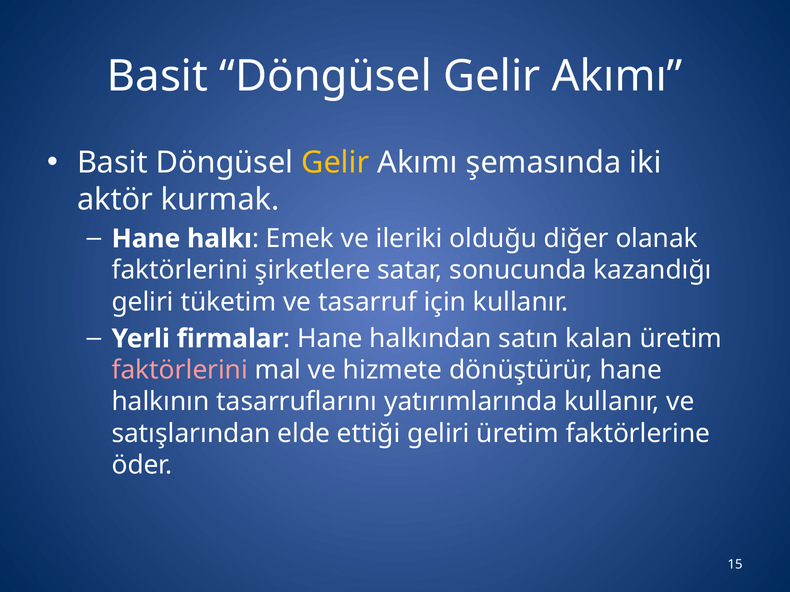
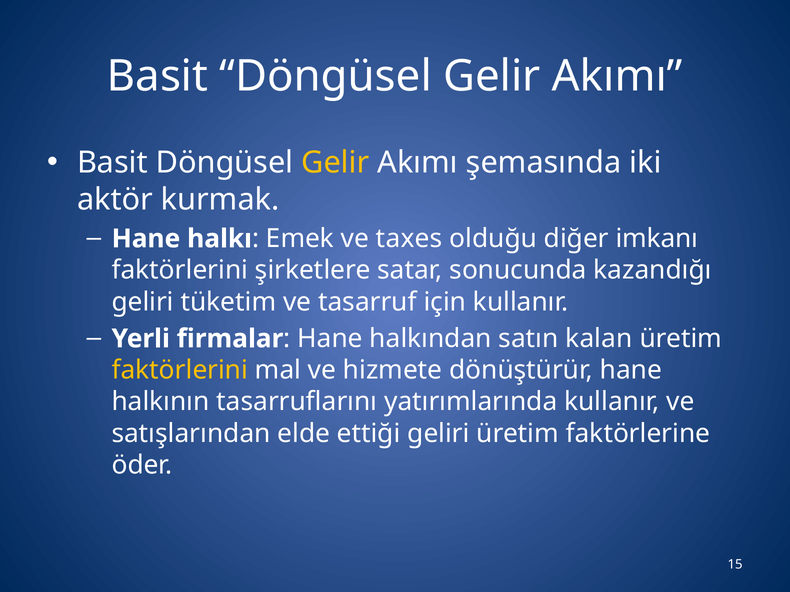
ileriki: ileriki -> taxes
olanak: olanak -> imkanı
faktörlerini at (180, 371) colour: pink -> yellow
